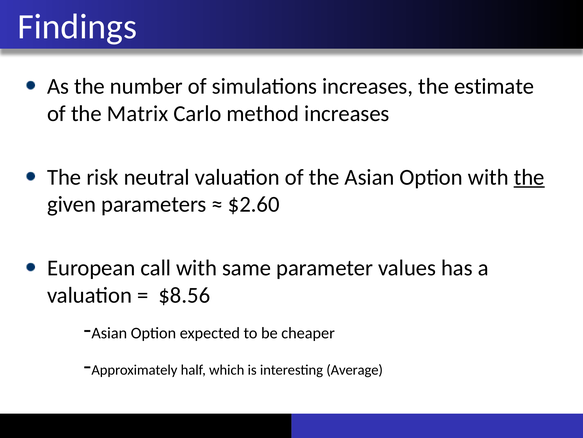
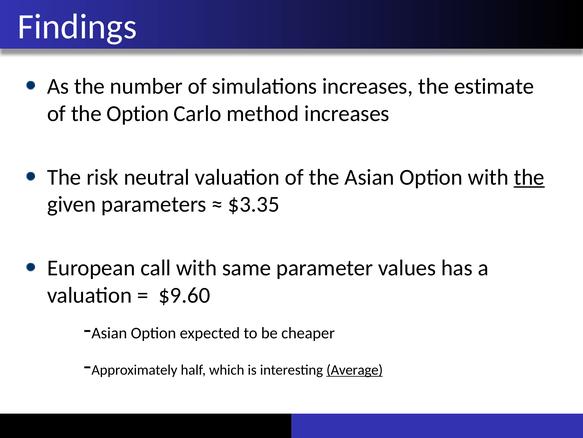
the Matrix: Matrix -> Option
$2.60: $2.60 -> $3.35
$8.56: $8.56 -> $9.60
Average underline: none -> present
